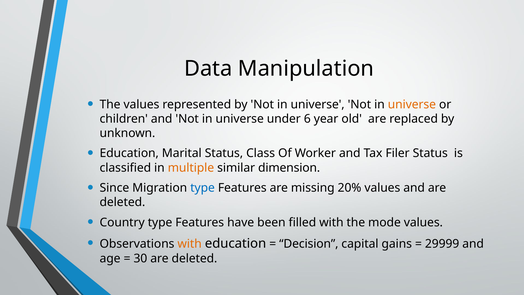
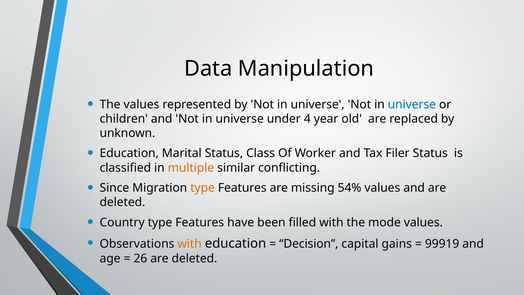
universe at (412, 104) colour: orange -> blue
6: 6 -> 4
dimension: dimension -> conflicting
type at (203, 188) colour: blue -> orange
20%: 20% -> 54%
29999: 29999 -> 99919
30: 30 -> 26
